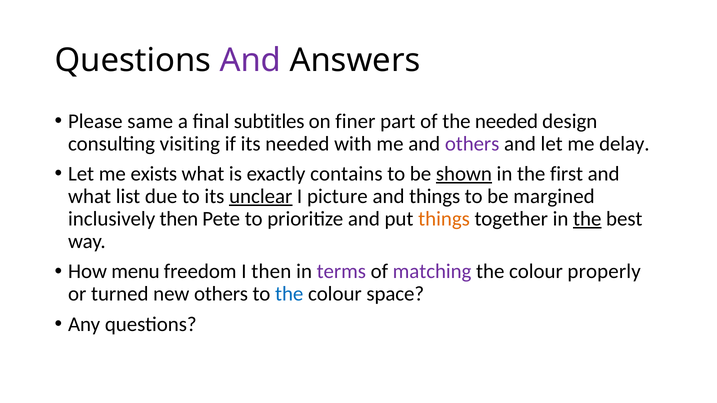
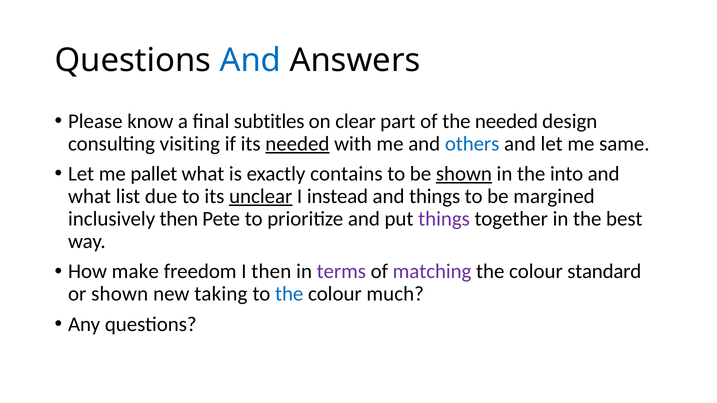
And at (250, 60) colour: purple -> blue
same: same -> know
finer: finer -> clear
needed at (297, 144) underline: none -> present
others at (472, 144) colour: purple -> blue
delay: delay -> same
exists: exists -> pallet
first: first -> into
picture: picture -> instead
things at (444, 219) colour: orange -> purple
the at (587, 219) underline: present -> none
menu: menu -> make
properly: properly -> standard
or turned: turned -> shown
new others: others -> taking
space: space -> much
